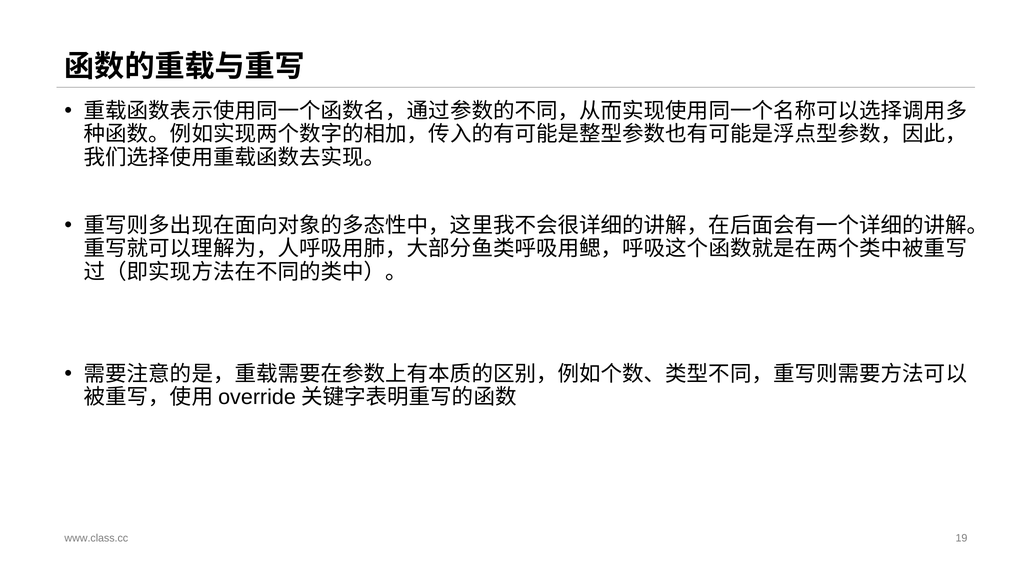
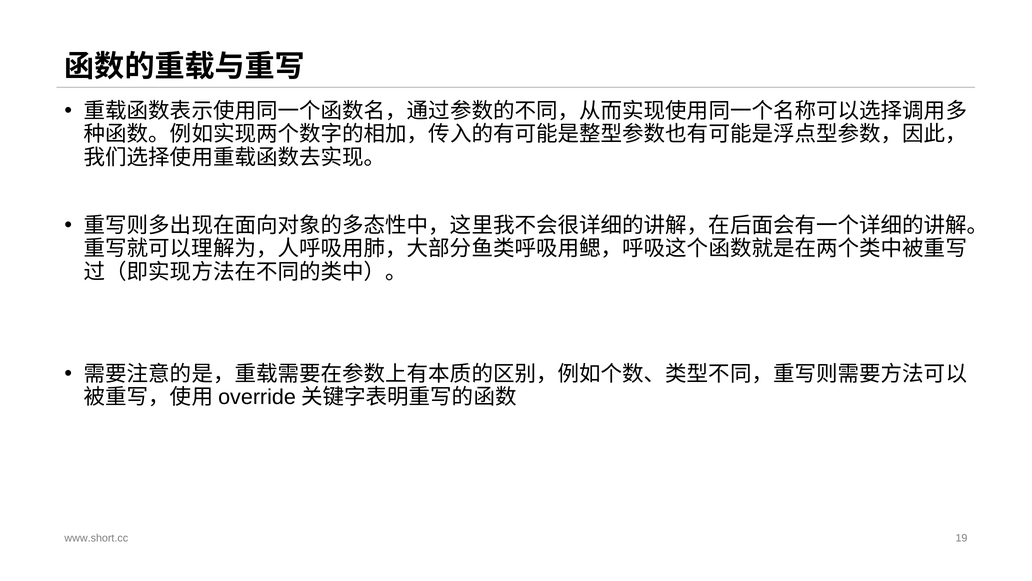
www.class.cc: www.class.cc -> www.short.cc
